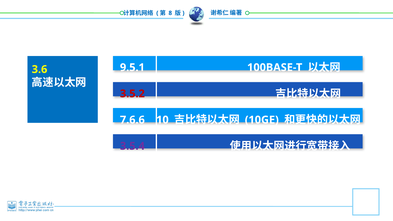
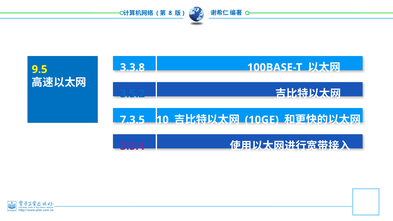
9.5.1: 9.5.1 -> 3.3.8
3.6: 3.6 -> 9.5
3.5.2 colour: red -> blue
7.6.6: 7.6.6 -> 7.3.5
